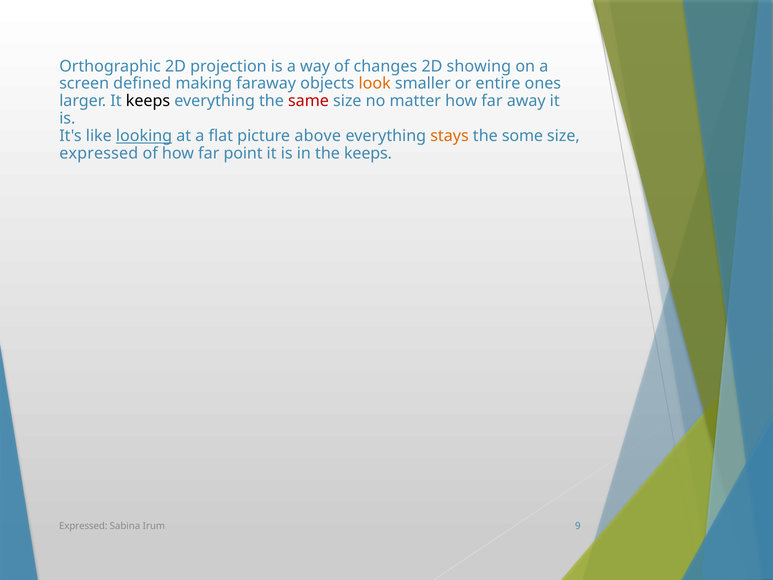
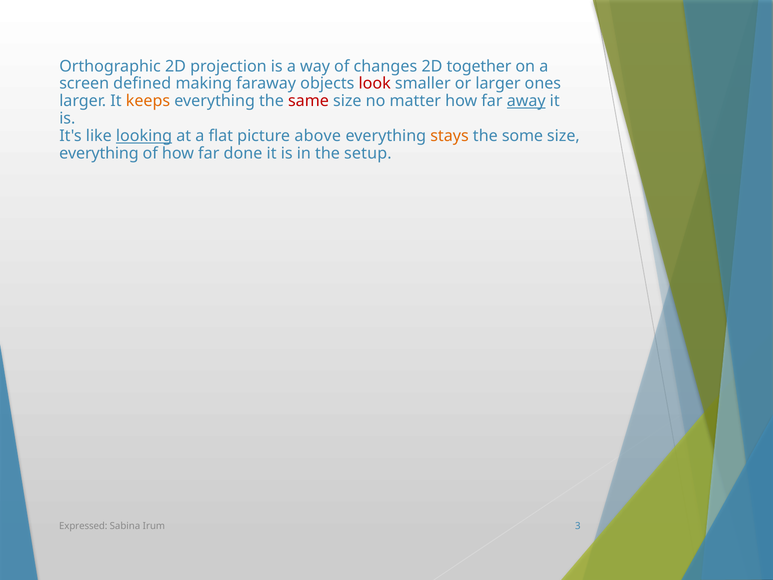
showing: showing -> together
look colour: orange -> red
or entire: entire -> larger
keeps at (148, 101) colour: black -> orange
away underline: none -> present
expressed at (99, 153): expressed -> everything
point: point -> done
the keeps: keeps -> setup
9: 9 -> 3
